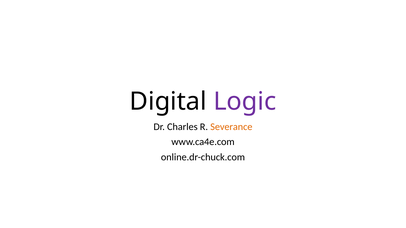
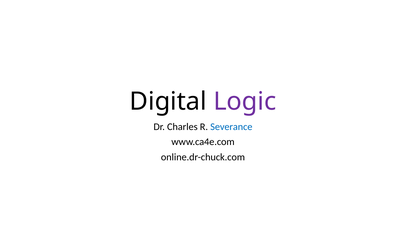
Severance colour: orange -> blue
